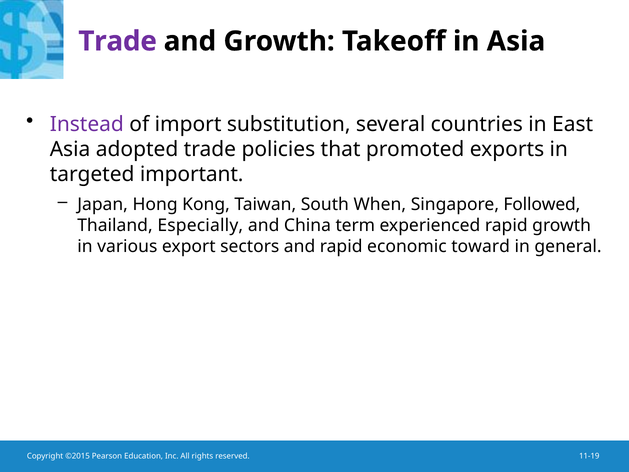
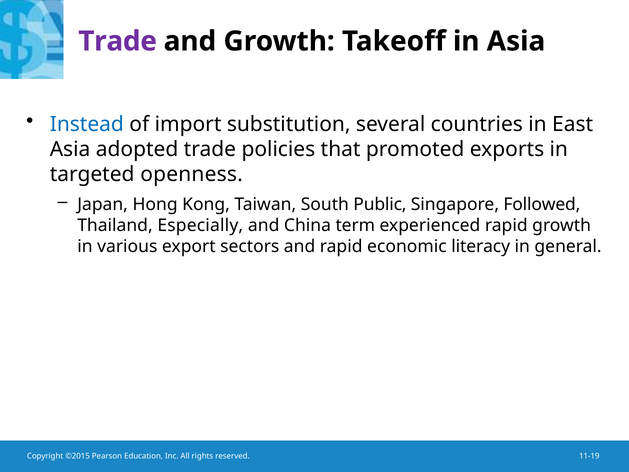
Instead colour: purple -> blue
important: important -> openness
When: When -> Public
toward: toward -> literacy
